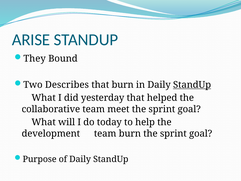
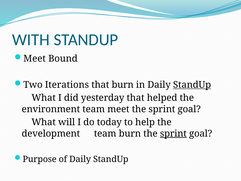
ARISE: ARISE -> WITH
They at (35, 58): They -> Meet
Describes: Describes -> Iterations
collaborative: collaborative -> environment
sprint at (173, 133) underline: none -> present
